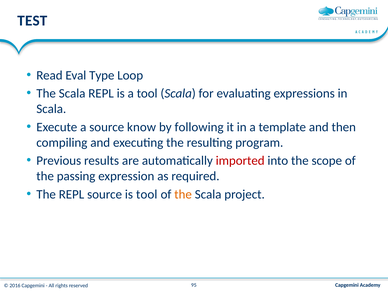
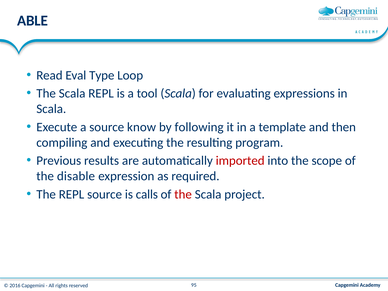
TEST: TEST -> ABLE
passing: passing -> disable
is tool: tool -> calls
the at (183, 194) colour: orange -> red
